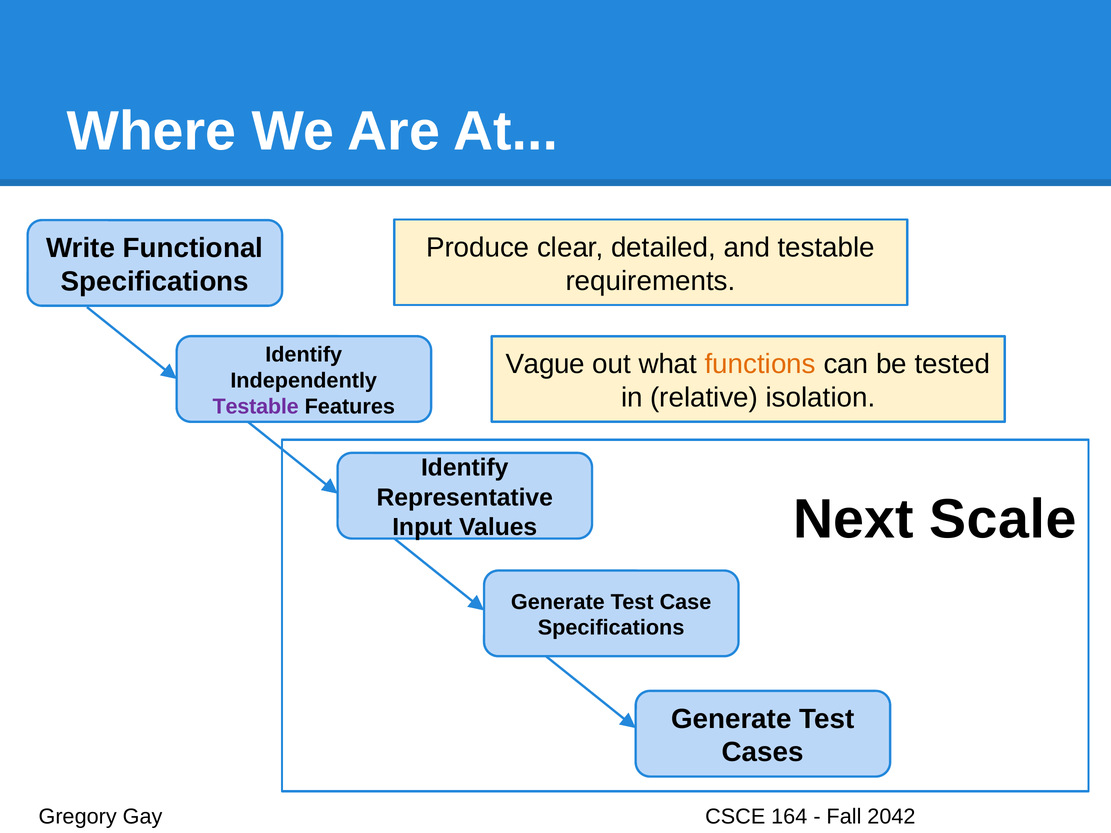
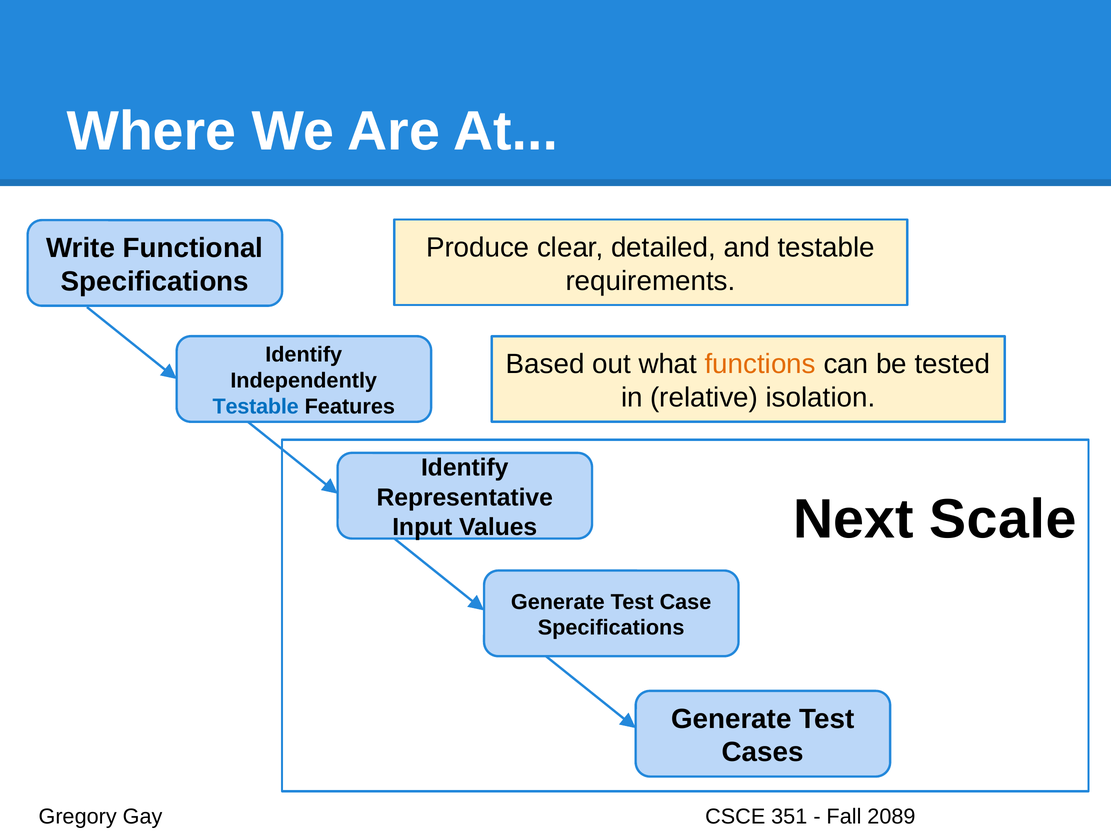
Vague: Vague -> Based
Testable at (256, 407) colour: purple -> blue
164: 164 -> 351
2042: 2042 -> 2089
